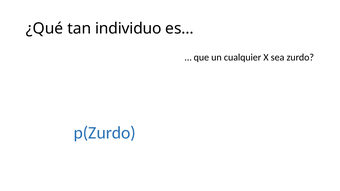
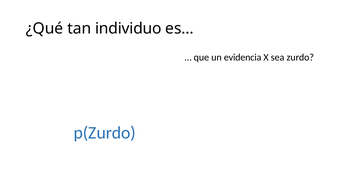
cualquier: cualquier -> evidencia
